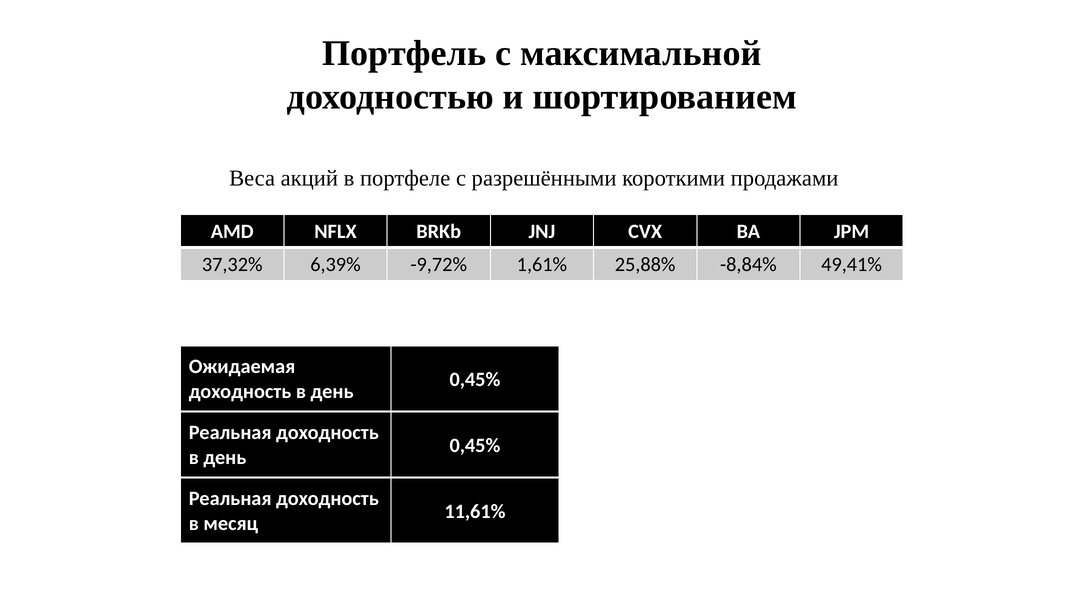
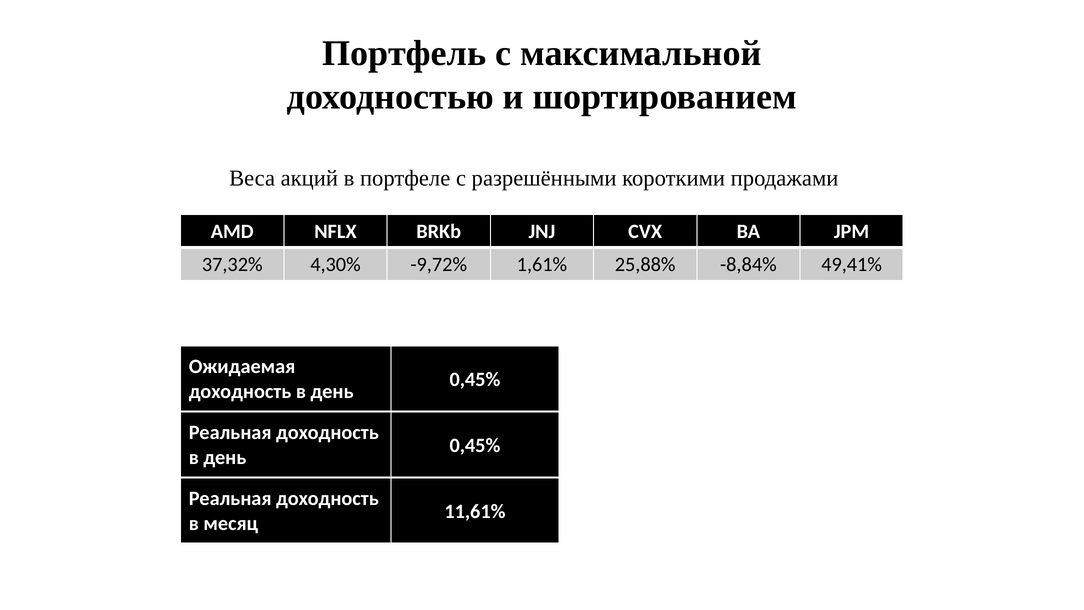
6,39%: 6,39% -> 4,30%
